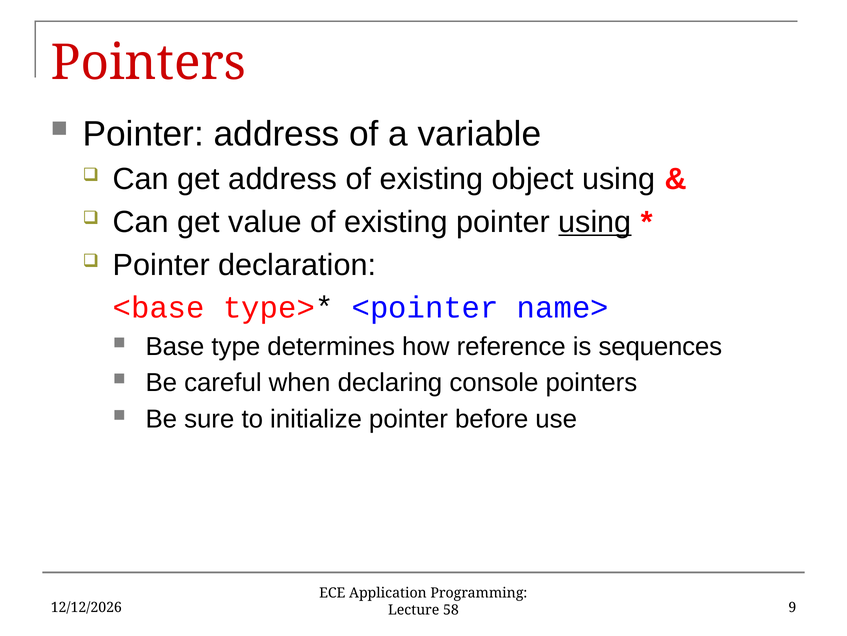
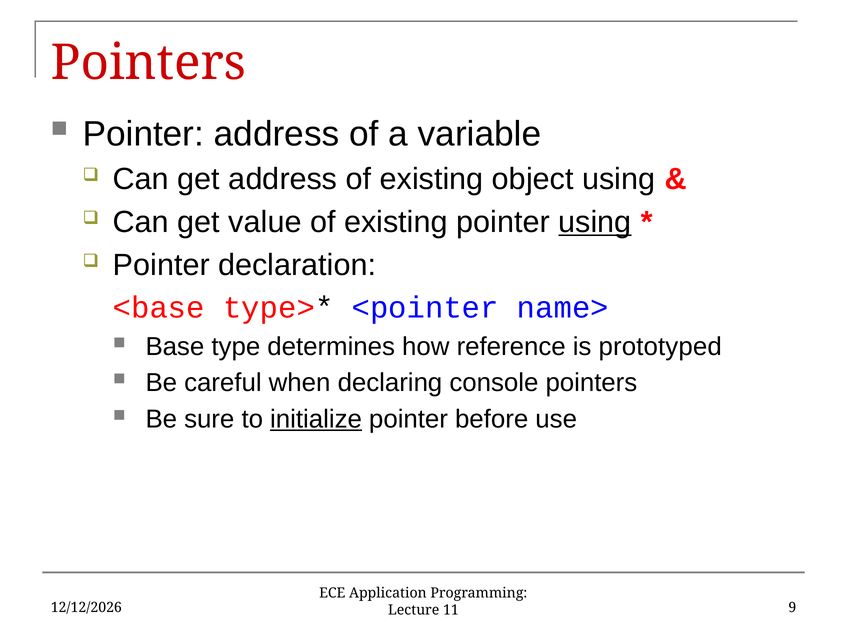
sequences: sequences -> prototyped
initialize underline: none -> present
58: 58 -> 11
